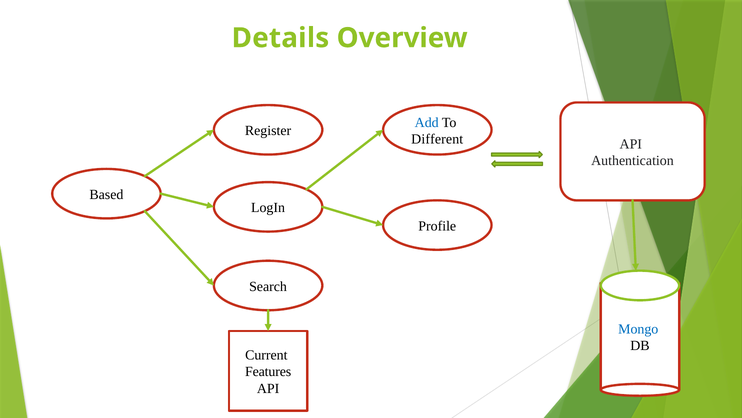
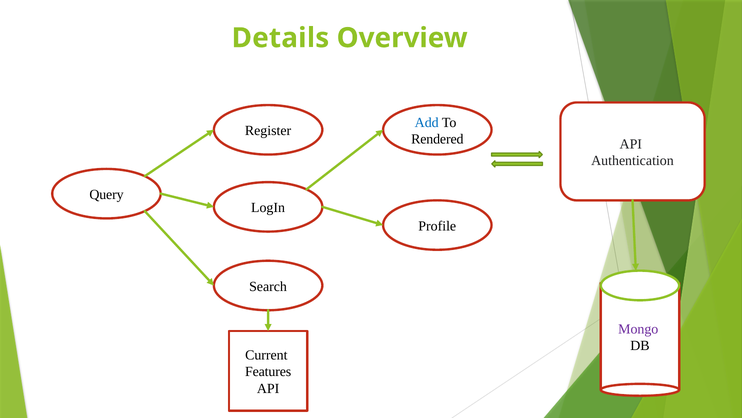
Different: Different -> Rendered
Based: Based -> Query
Mongo colour: blue -> purple
